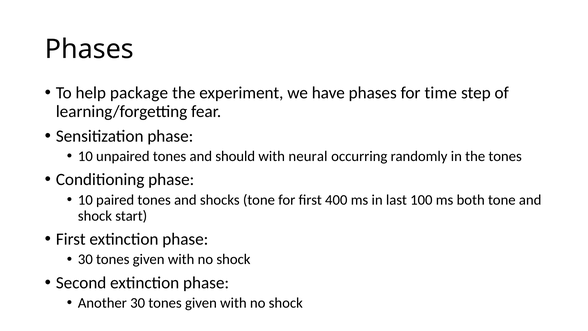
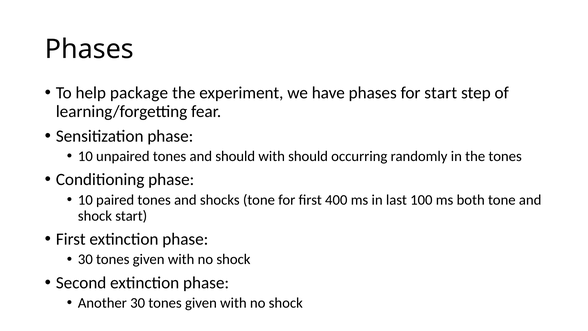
for time: time -> start
with neural: neural -> should
